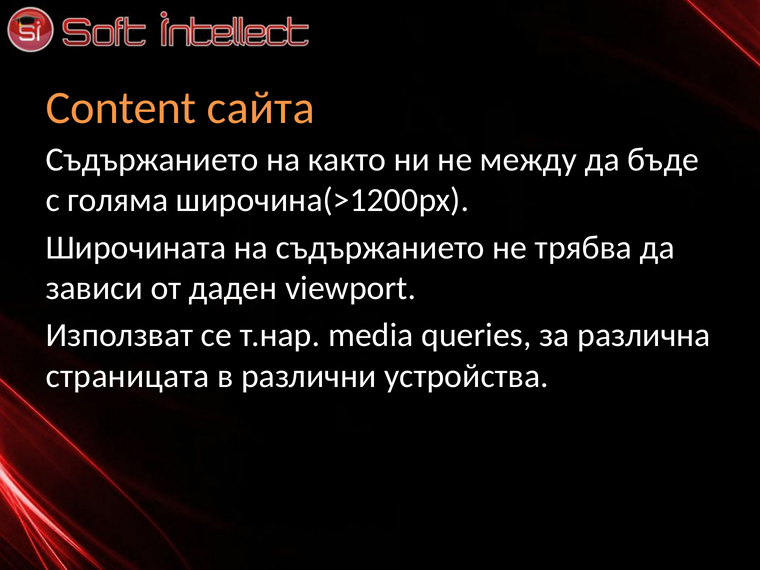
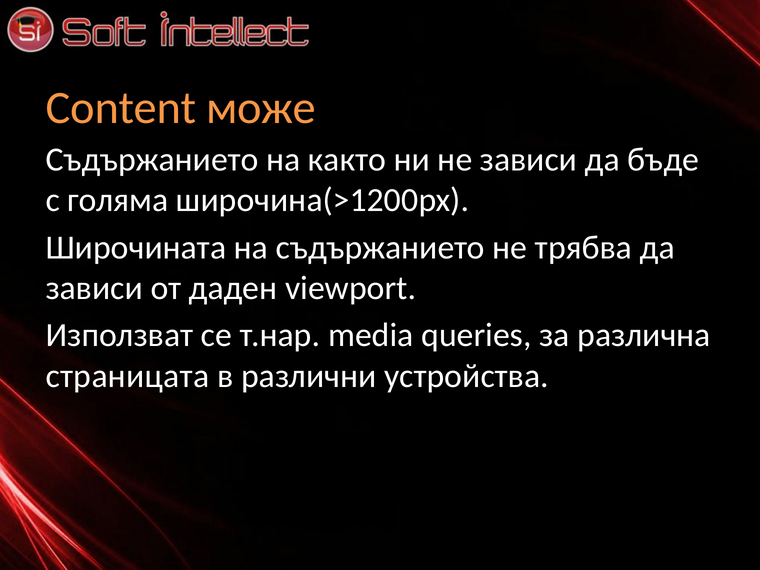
сайта: сайта -> може
не между: между -> зависи
